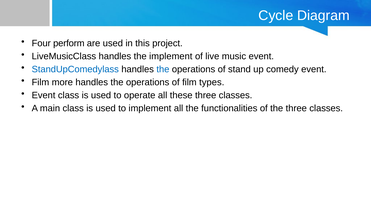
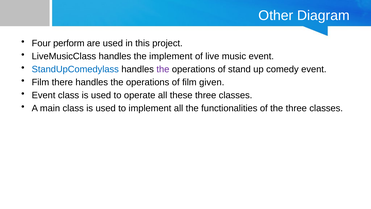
Cycle: Cycle -> Other
the at (163, 69) colour: blue -> purple
more: more -> there
types: types -> given
